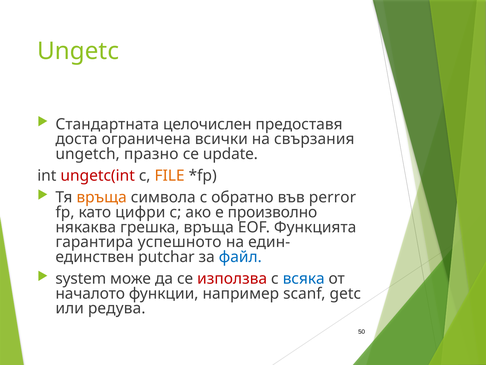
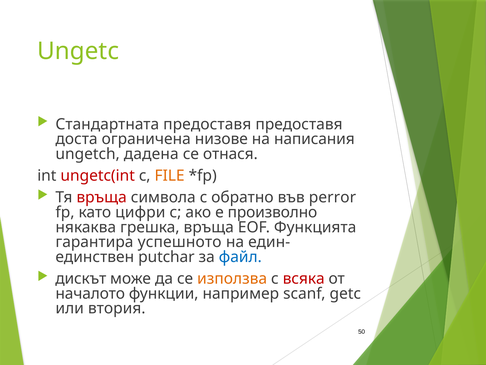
Стандартната целочислен: целочислен -> предоставя
всички: всички -> низове
свързания: свързания -> написания
празно: празно -> дадена
update: update -> отнася
връща at (102, 197) colour: orange -> red
system: system -> дискът
използва colour: red -> orange
всяка colour: blue -> red
редува: редува -> втория
